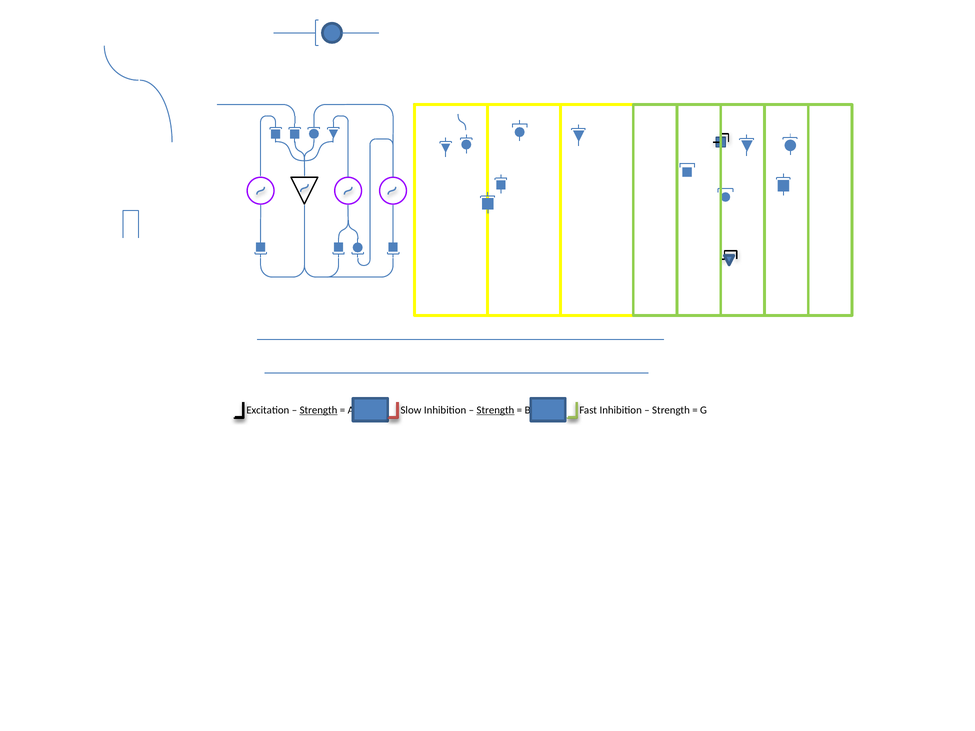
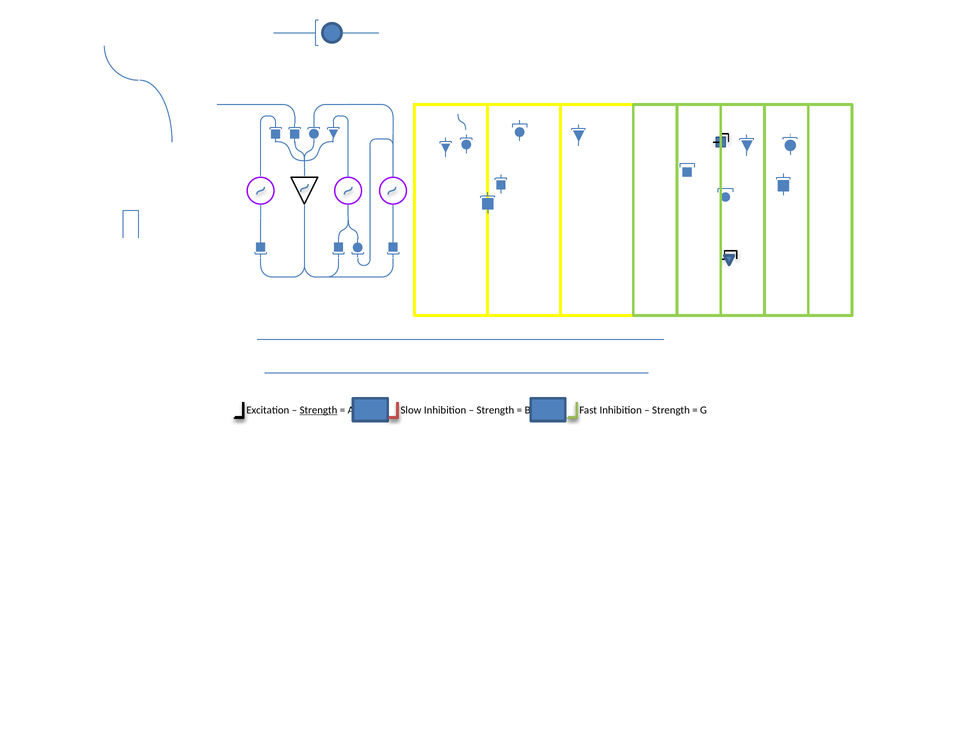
Strength at (495, 410) underline: present -> none
